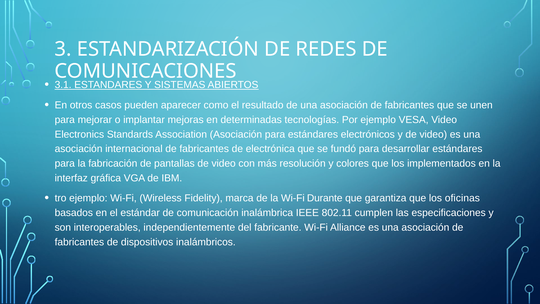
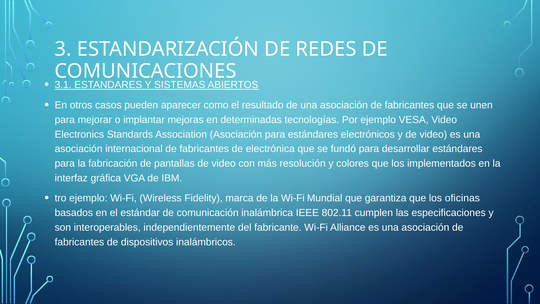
Durante: Durante -> Mundial
